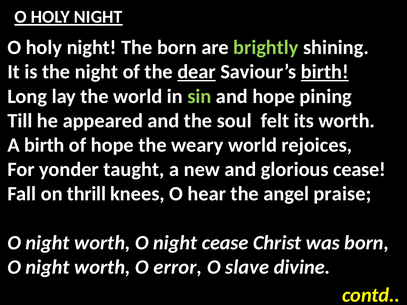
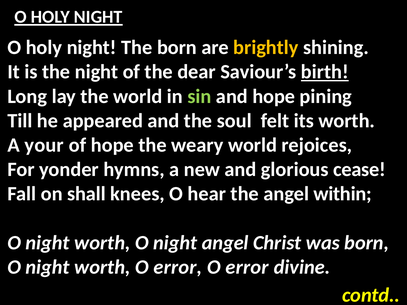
brightly colour: light green -> yellow
dear underline: present -> none
A birth: birth -> your
taught: taught -> hymns
thrill: thrill -> shall
praise: praise -> within
night cease: cease -> angel
slave at (247, 267): slave -> error
